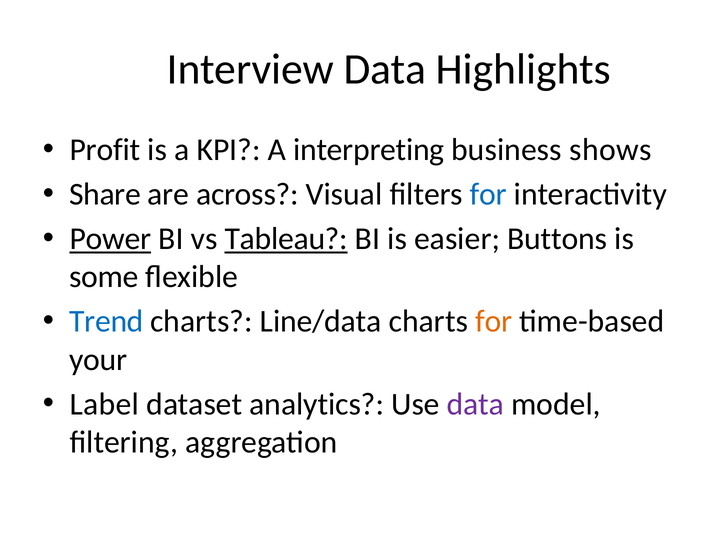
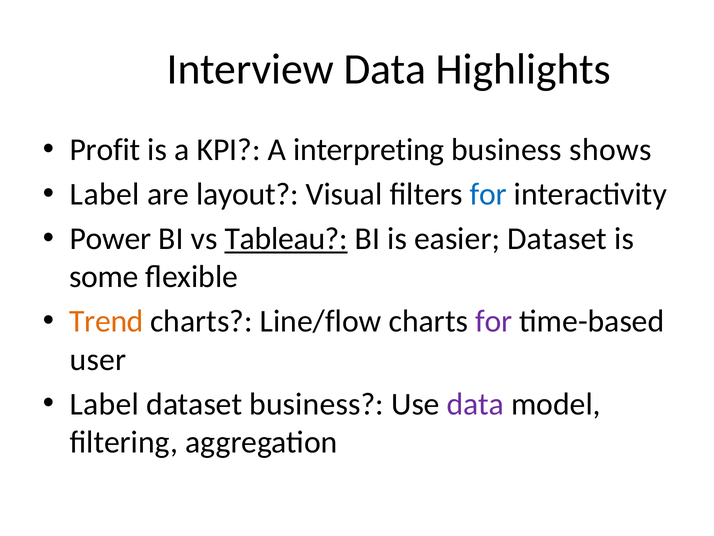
Share at (105, 194): Share -> Label
across: across -> layout
Power underline: present -> none
easier Buttons: Buttons -> Dataset
Trend colour: blue -> orange
Line/data: Line/data -> Line/flow
for at (494, 321) colour: orange -> purple
your: your -> user
dataset analytics: analytics -> business
